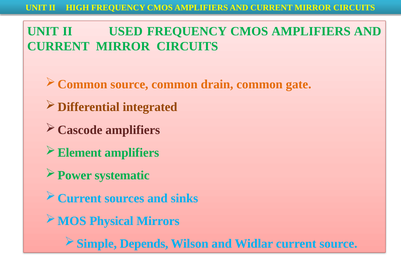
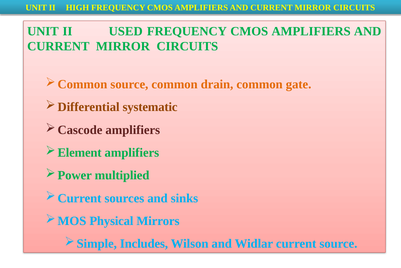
integrated: integrated -> systematic
systematic: systematic -> multiplied
Depends: Depends -> Includes
